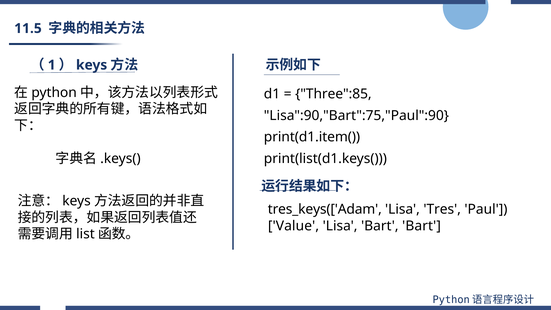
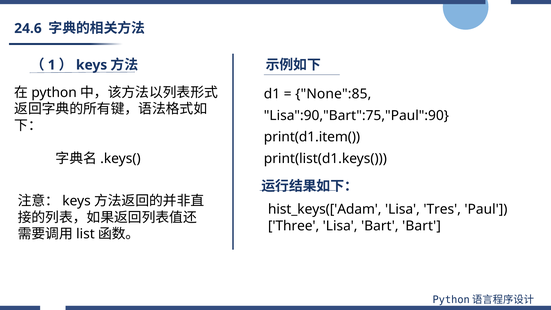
11.5: 11.5 -> 24.6
Three":85: Three":85 -> None":85
tres_keys(['Adam: tres_keys(['Adam -> hist_keys(['Adam
Value: Value -> Three
